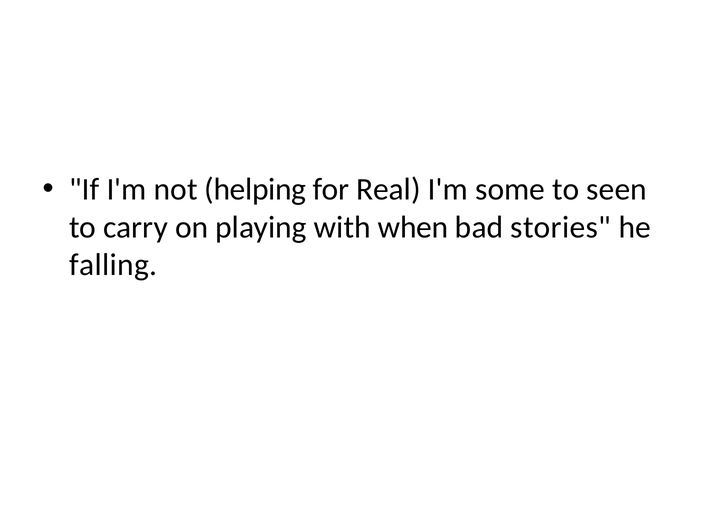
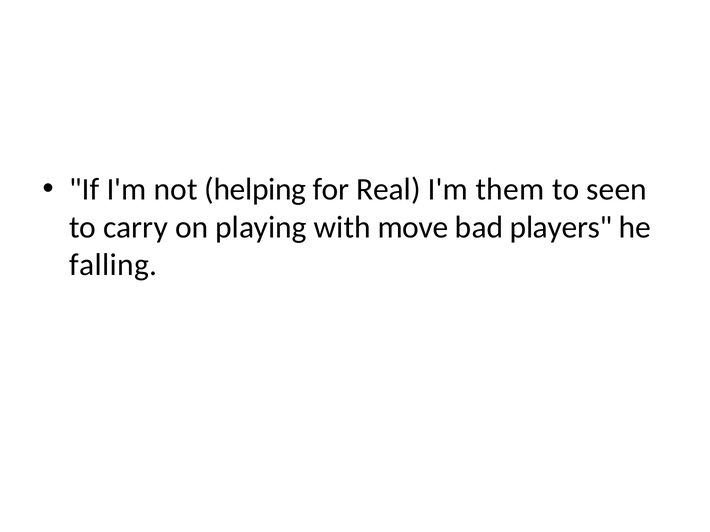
some: some -> them
when: when -> move
stories: stories -> players
